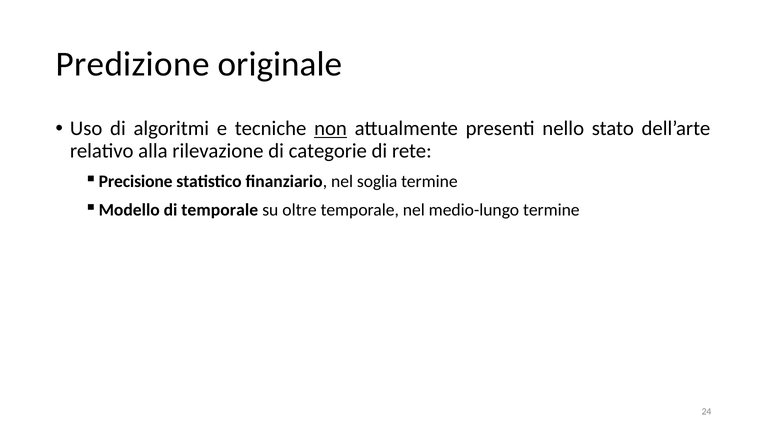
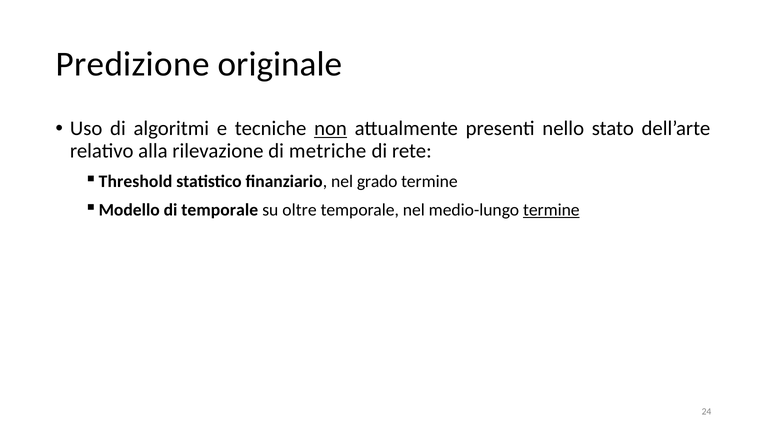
categorie: categorie -> metriche
Precisione: Precisione -> Threshold
soglia: soglia -> grado
termine at (551, 210) underline: none -> present
